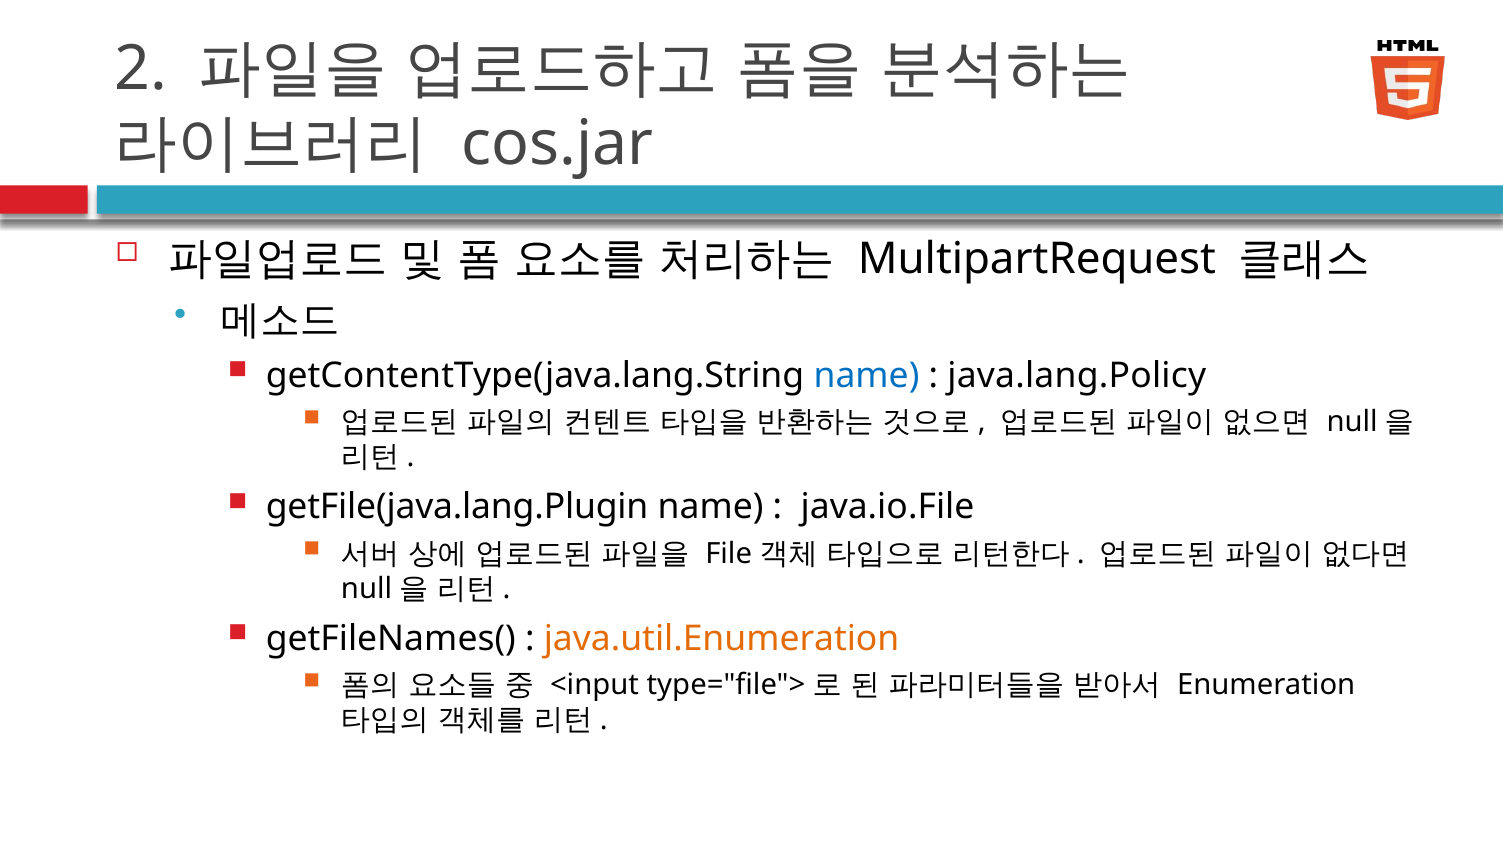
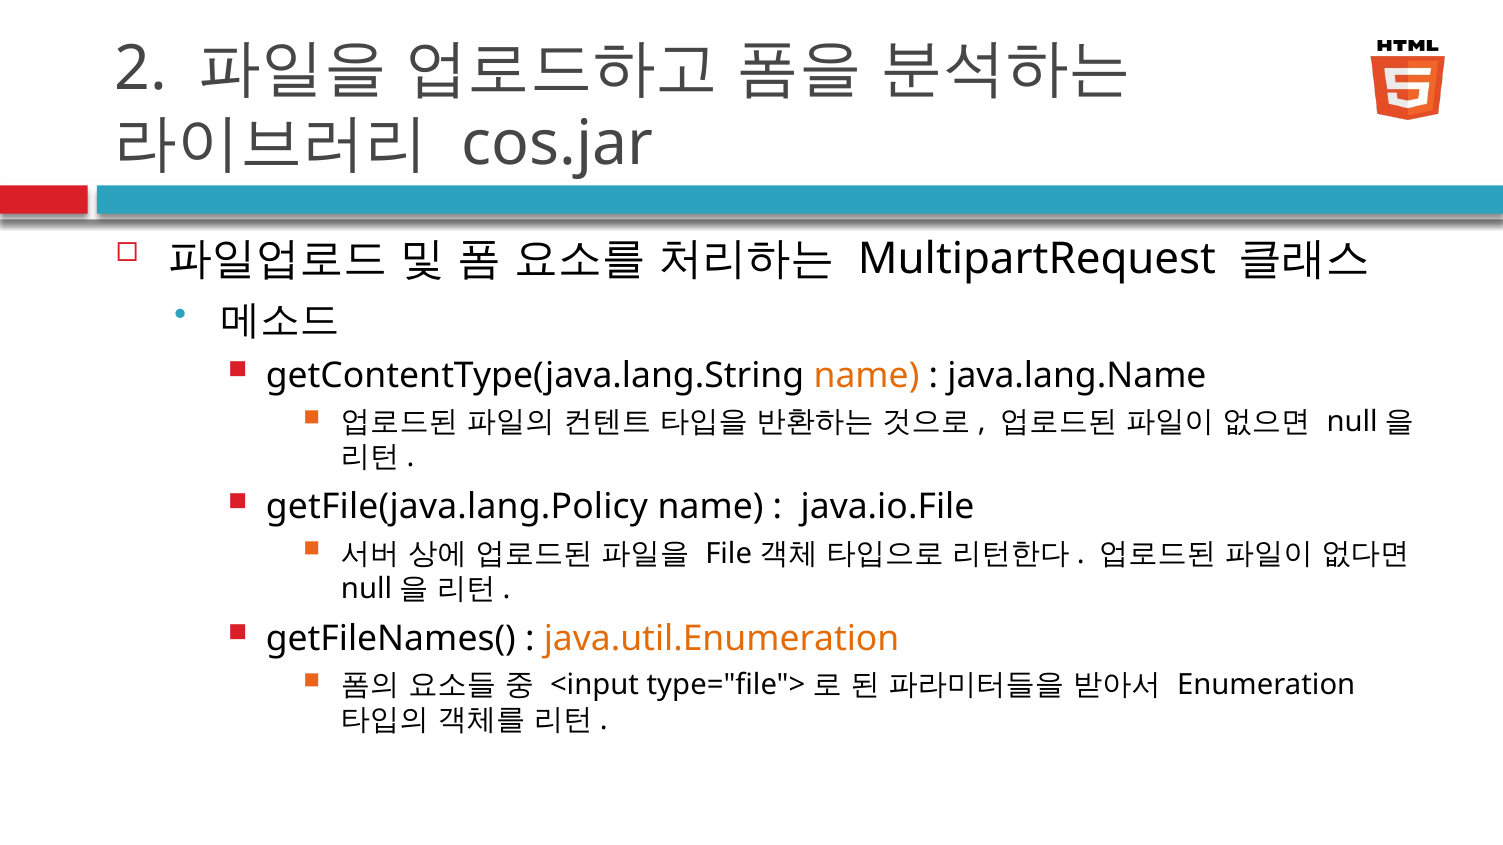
name at (866, 376) colour: blue -> orange
java.lang.Policy: java.lang.Policy -> java.lang.Name
getFile(java.lang.Plugin: getFile(java.lang.Plugin -> getFile(java.lang.Policy
